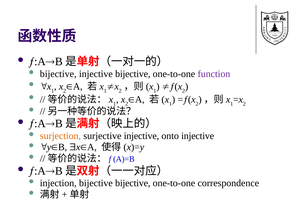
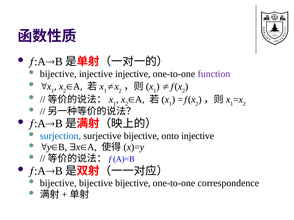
injective bijective: bijective -> injective
surjection colour: orange -> blue
surjective injective: injective -> bijective
injection at (58, 183): injection -> bijective
